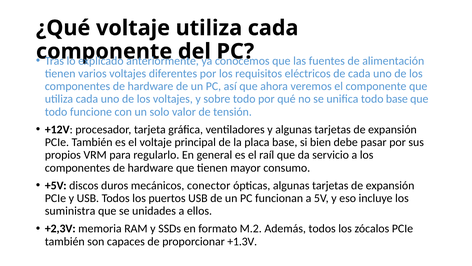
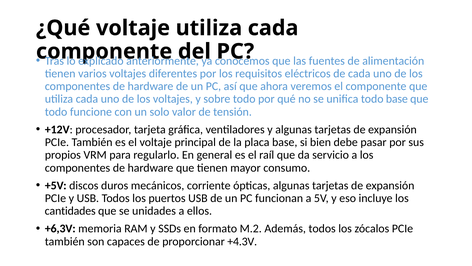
conector: conector -> corriente
suministra: suministra -> cantidades
+2,3V: +2,3V -> +6,3V
+1.3V: +1.3V -> +4.3V
